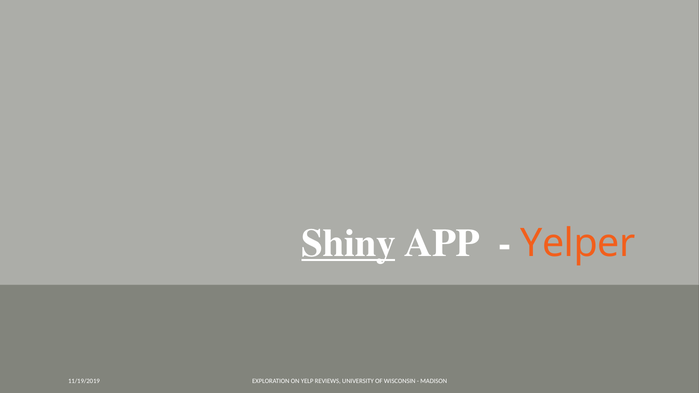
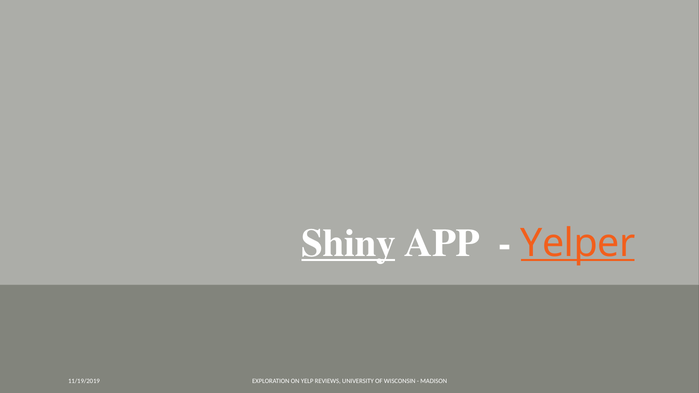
Yelper underline: none -> present
